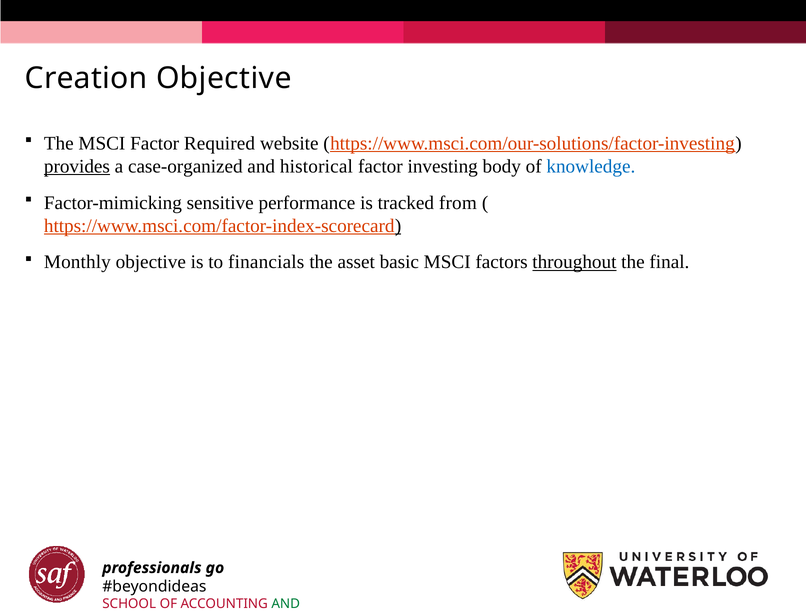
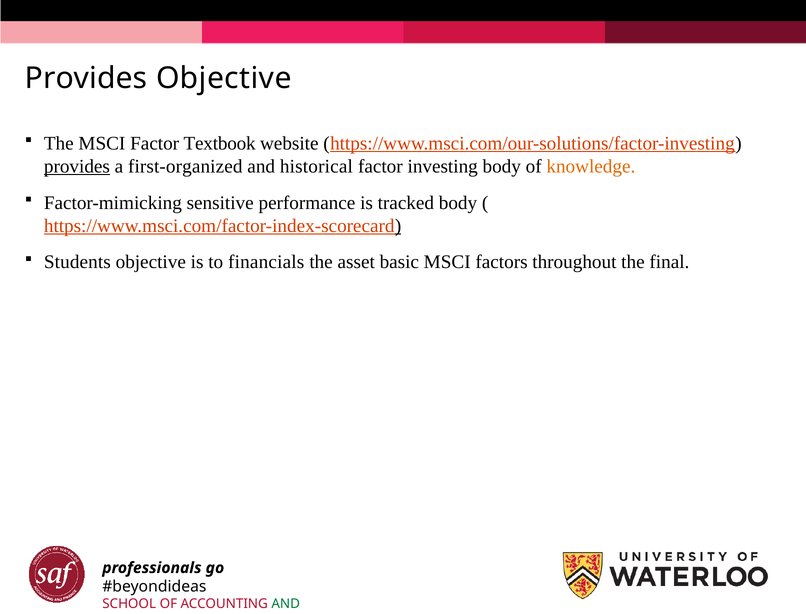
Creation at (86, 78): Creation -> Provides
Required: Required -> Textbook
case-organized: case-organized -> first-organized
knowledge colour: blue -> orange
tracked from: from -> body
Monthly: Monthly -> Students
throughout underline: present -> none
